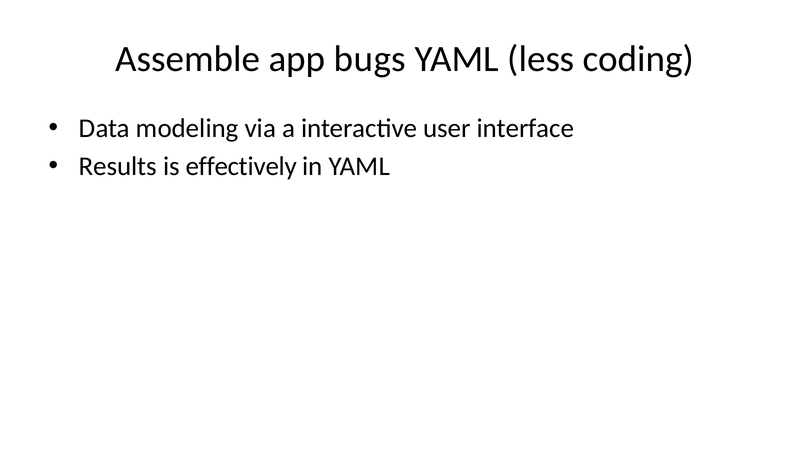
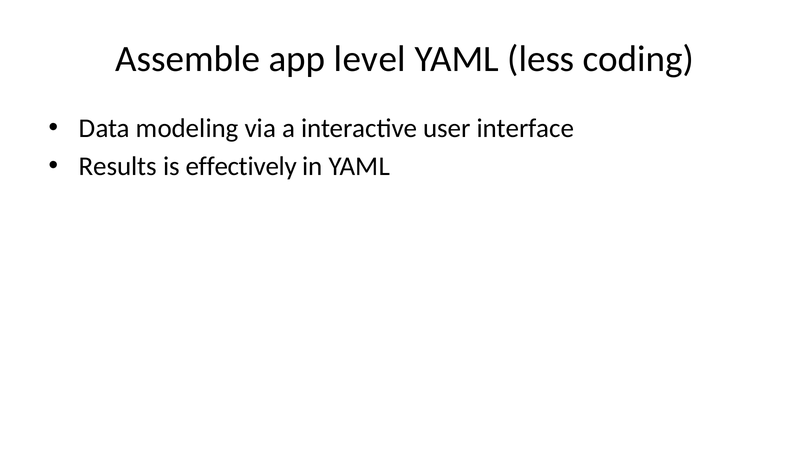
bugs: bugs -> level
